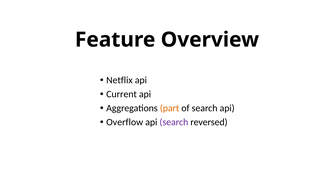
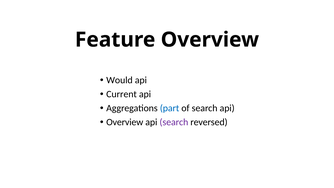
Netflix: Netflix -> Would
part colour: orange -> blue
Overflow at (125, 122): Overflow -> Overview
